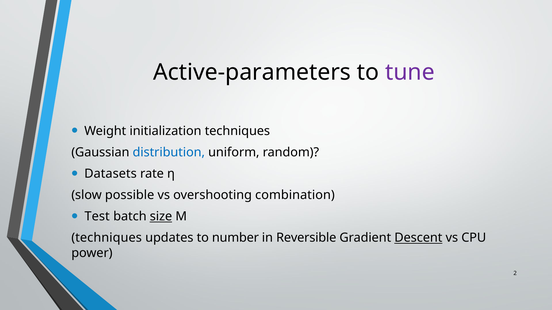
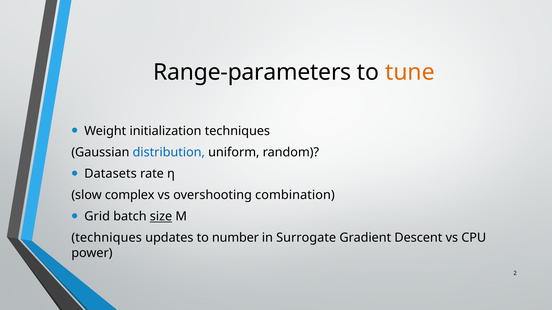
Active-parameters: Active-parameters -> Range-parameters
tune colour: purple -> orange
possible: possible -> complex
Test: Test -> Grid
Reversible: Reversible -> Surrogate
Descent underline: present -> none
